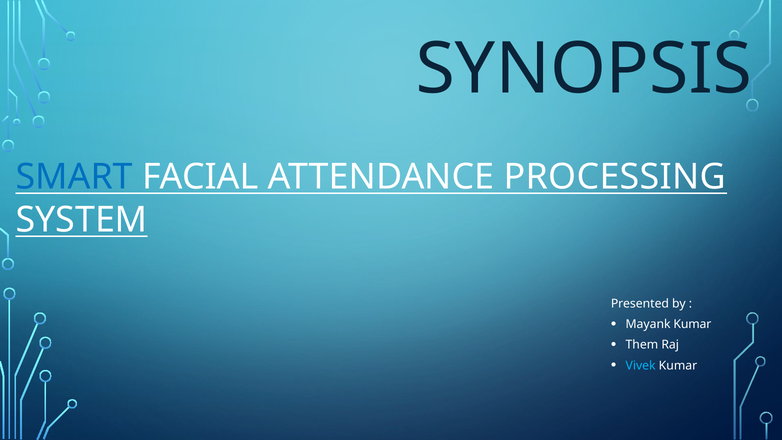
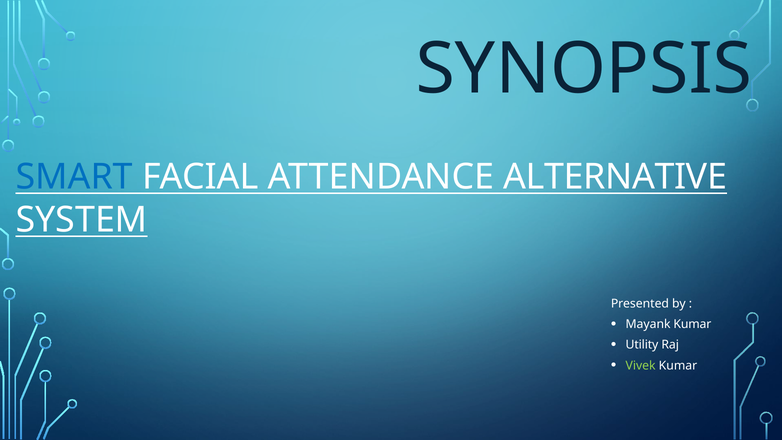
PROCESSING: PROCESSING -> ALTERNATIVE
Them: Them -> Utility
Vivek colour: light blue -> light green
